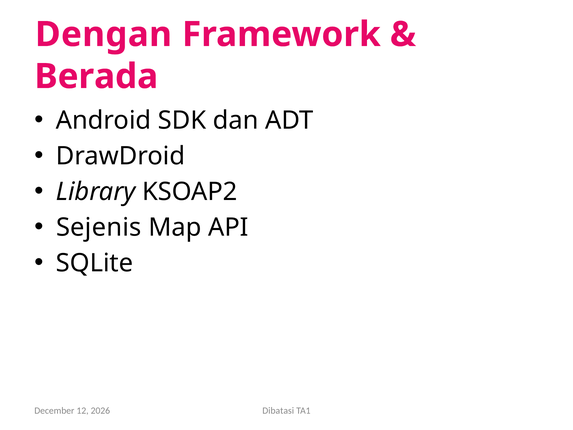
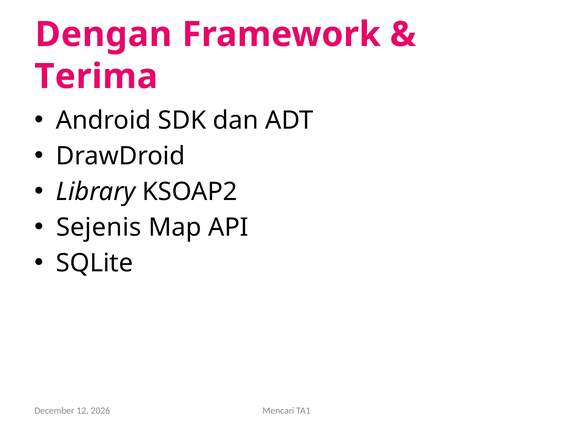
Berada: Berada -> Terima
Dibatasi: Dibatasi -> Mencari
